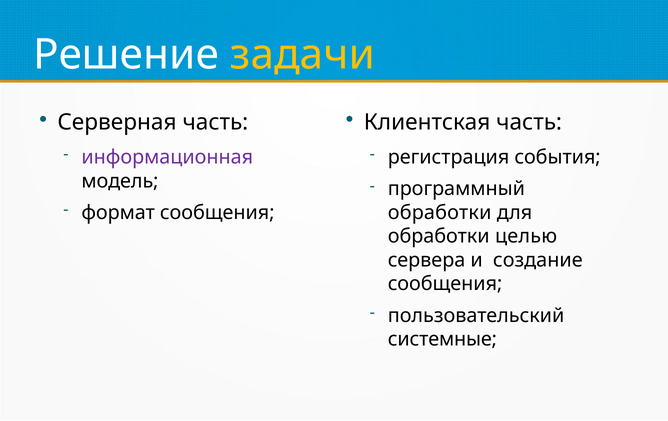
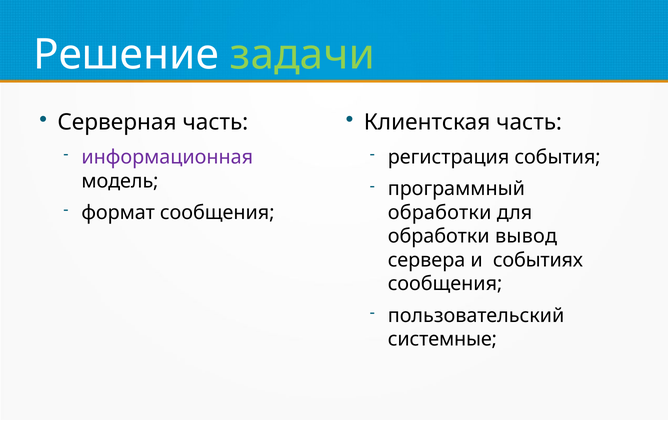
задачи colour: yellow -> light green
целью: целью -> вывод
создание: создание -> событиях
